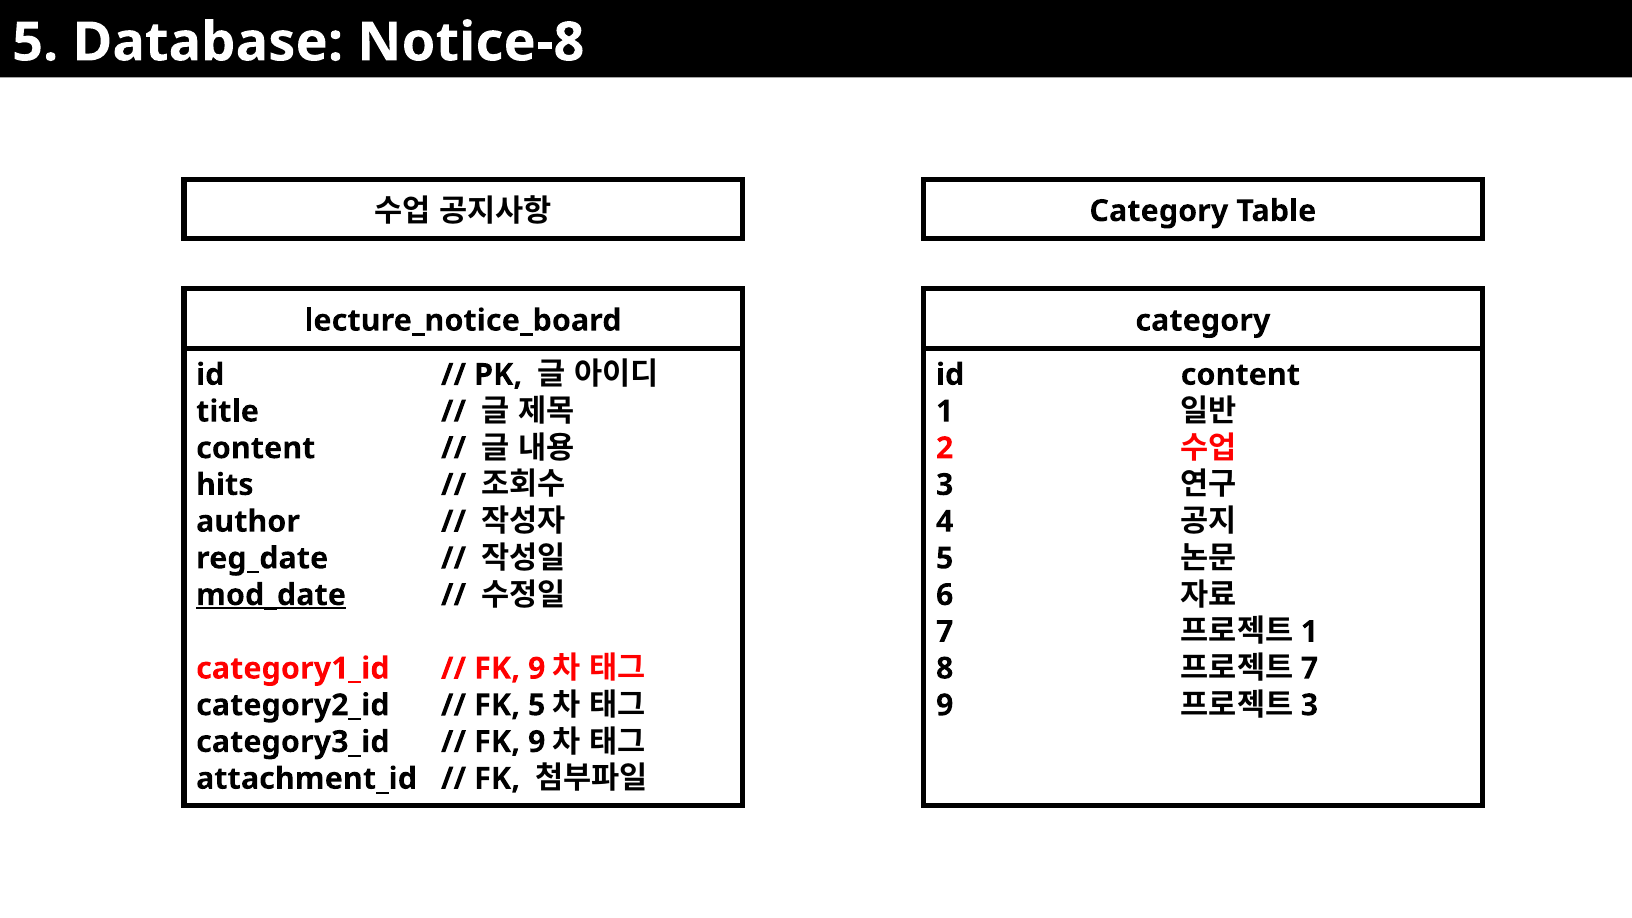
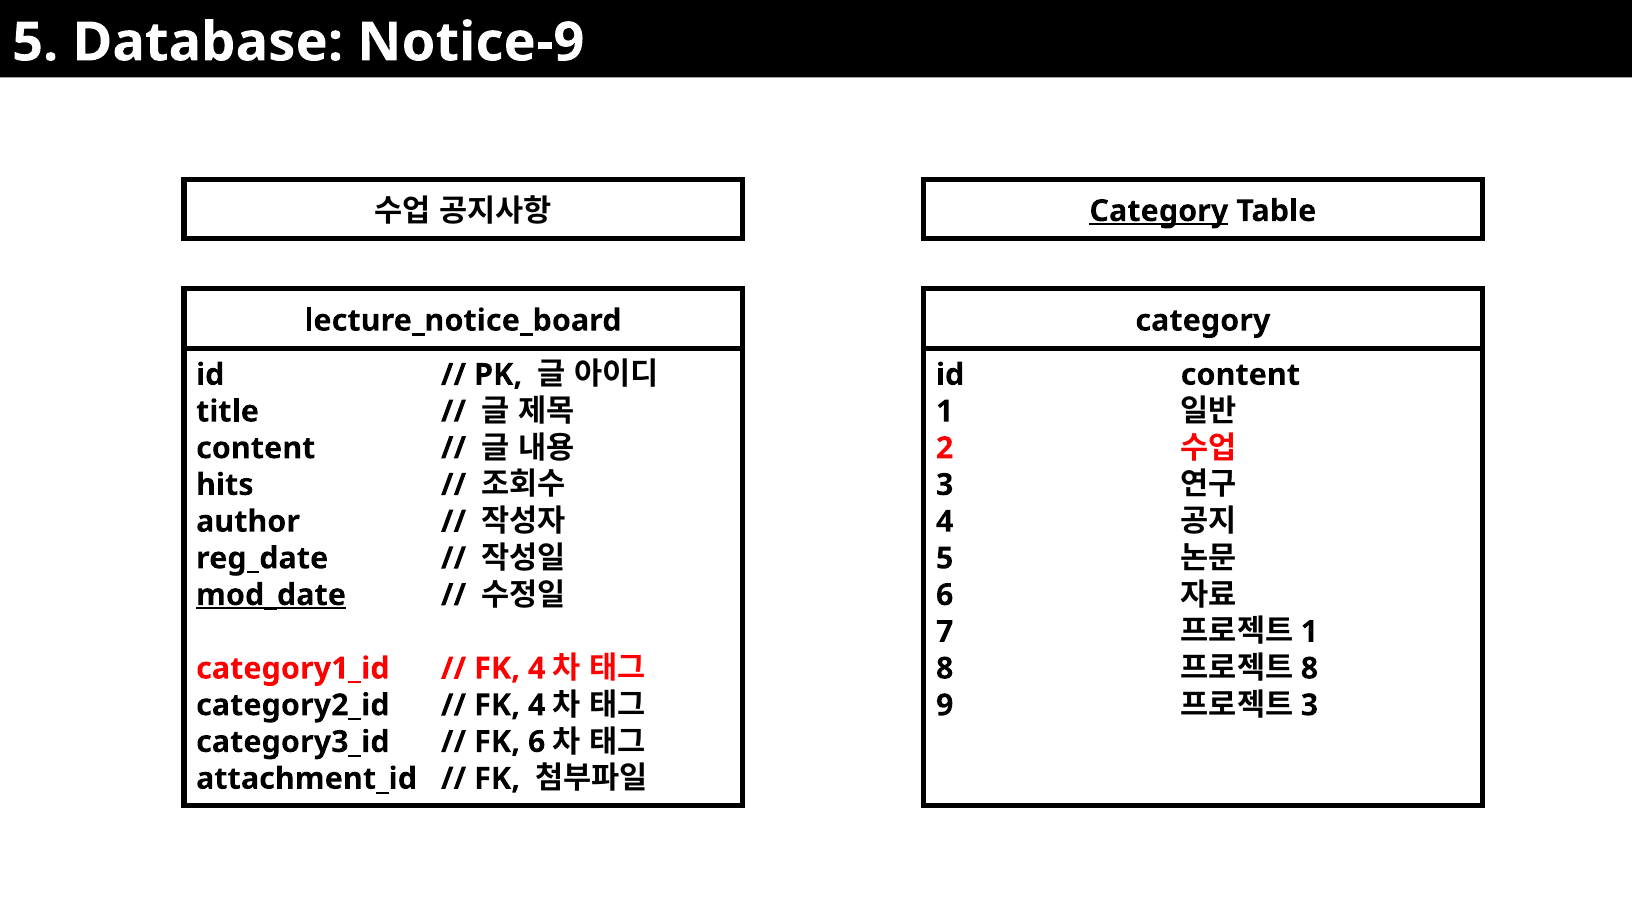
Notice-8: Notice-8 -> Notice-9
Category at (1159, 211) underline: none -> present
9 at (537, 668): 9 -> 4
7 at (1309, 668): 7 -> 8
5 at (537, 705): 5 -> 4
9 at (537, 742): 9 -> 6
